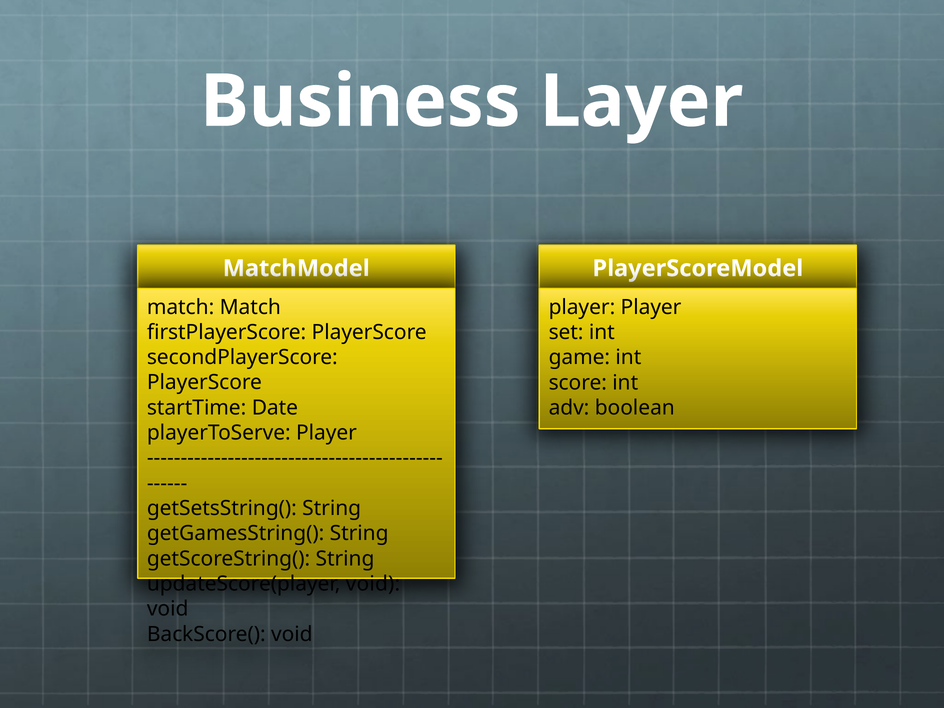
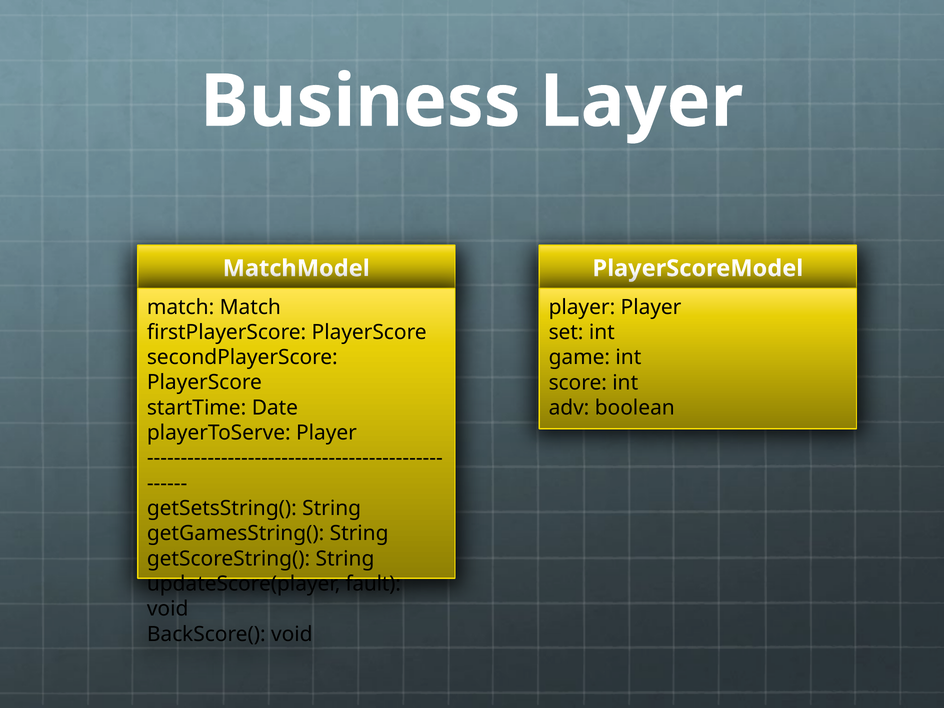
updateScore(player void: void -> fault
